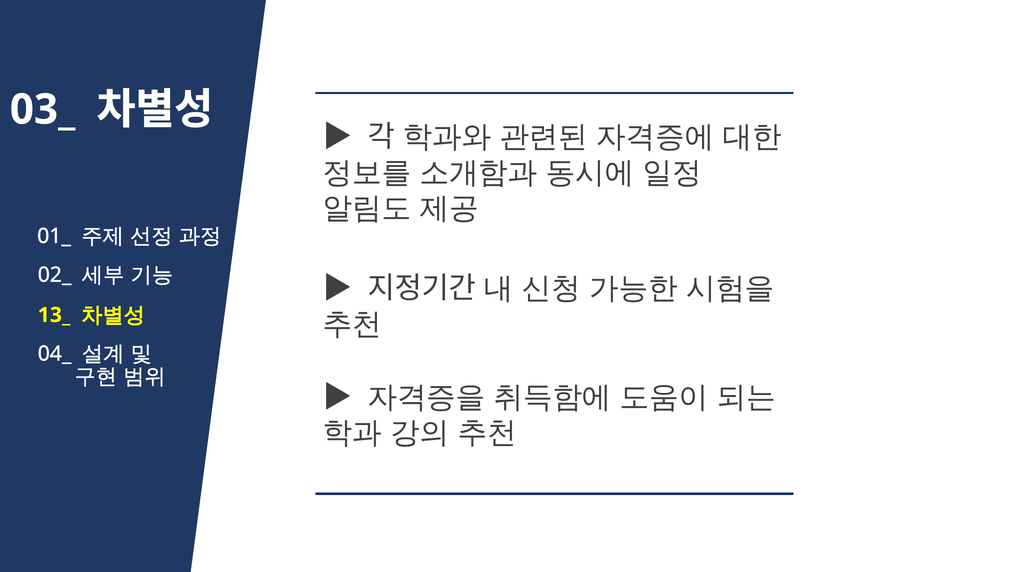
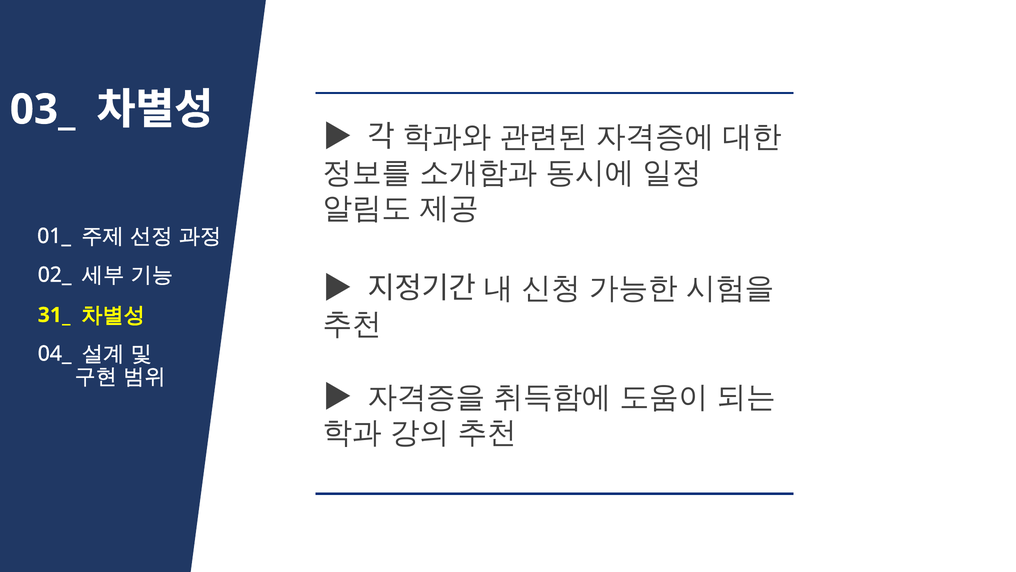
13_: 13_ -> 31_
